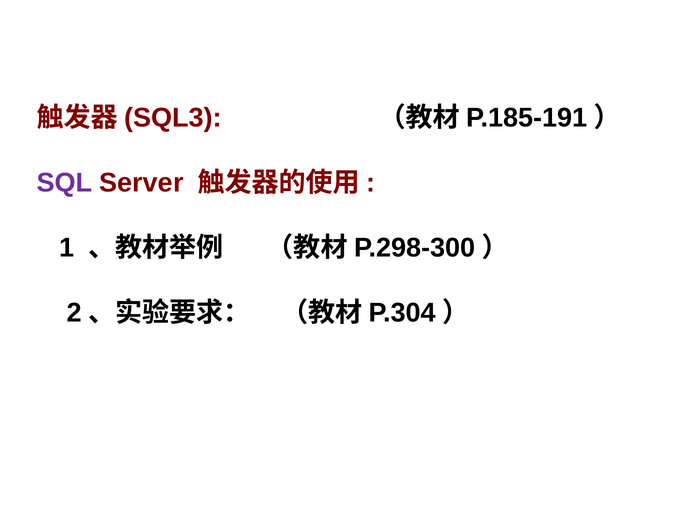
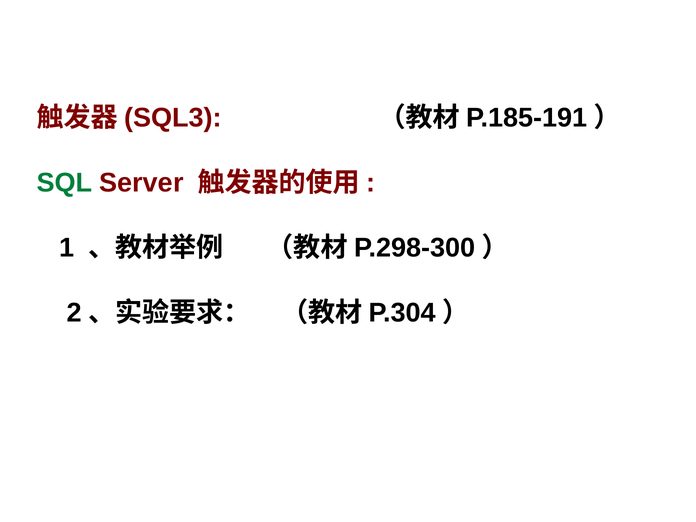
SQL colour: purple -> green
